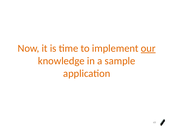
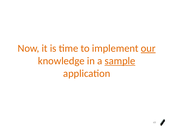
sample underline: none -> present
